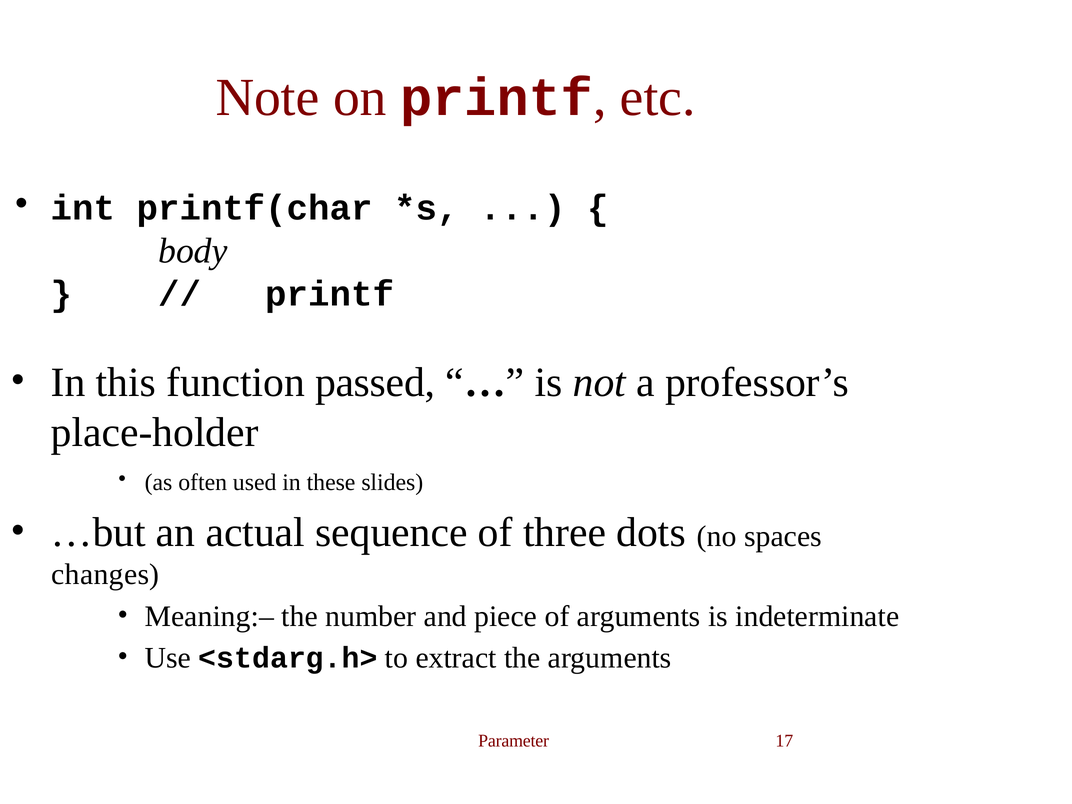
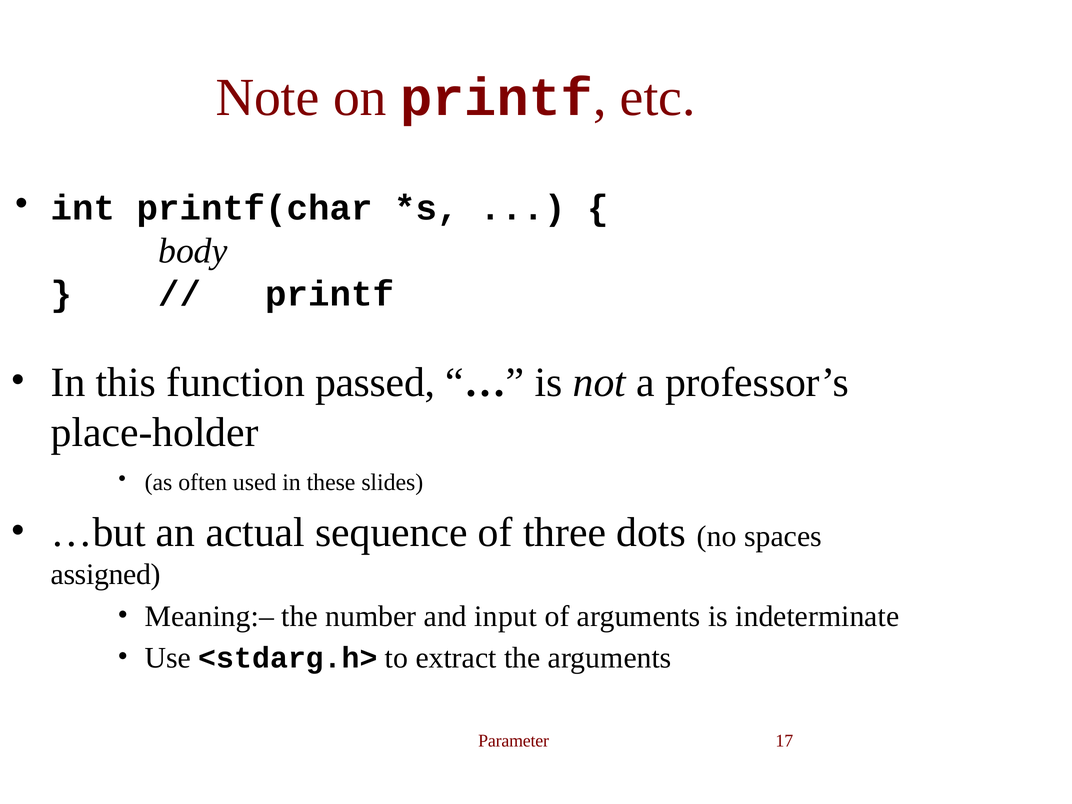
changes: changes -> assigned
piece: piece -> input
